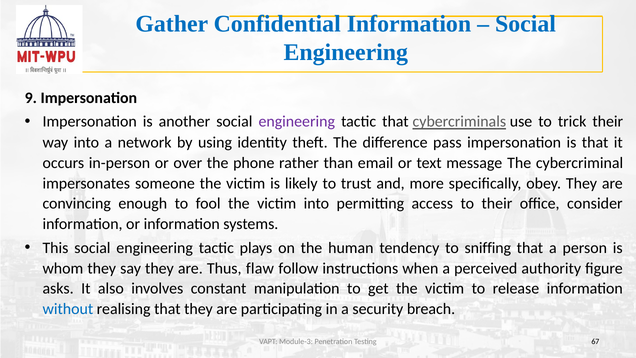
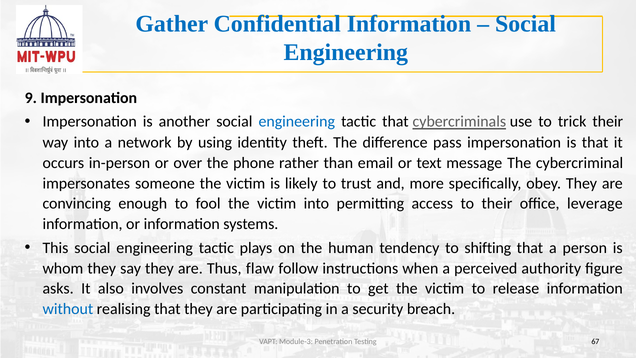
engineering at (297, 122) colour: purple -> blue
consider: consider -> leverage
sniffing: sniffing -> shifting
